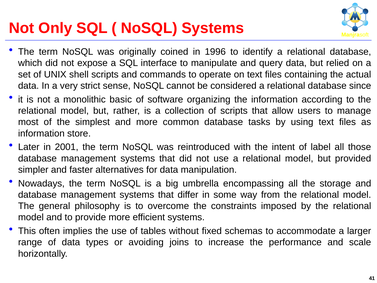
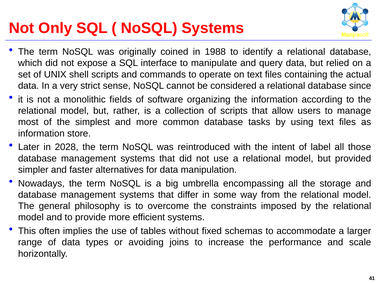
1996: 1996 -> 1988
basic: basic -> fields
2001: 2001 -> 2028
